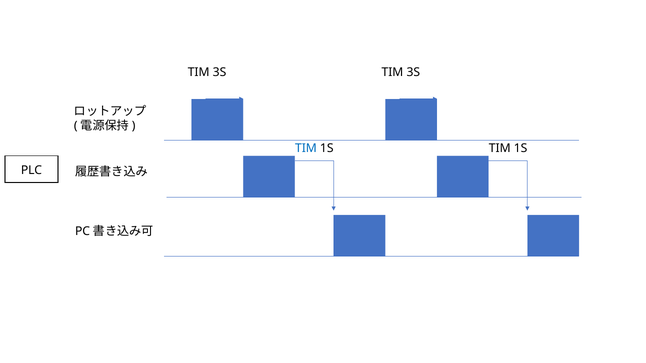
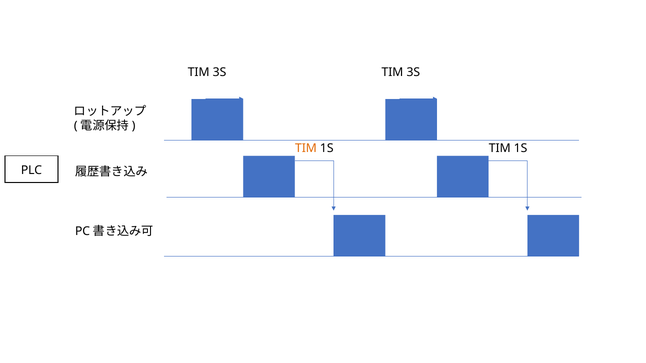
TIM at (306, 149) colour: blue -> orange
